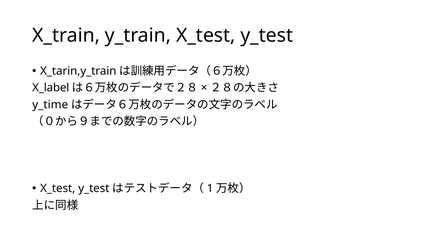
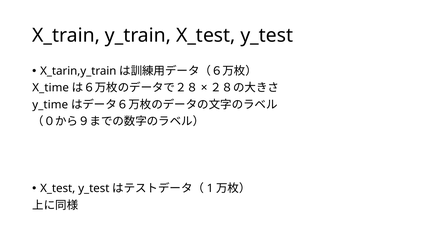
X_label: X_label -> X_time
